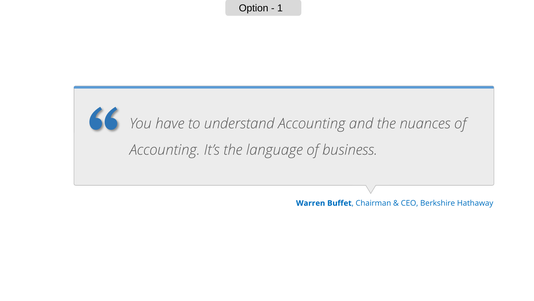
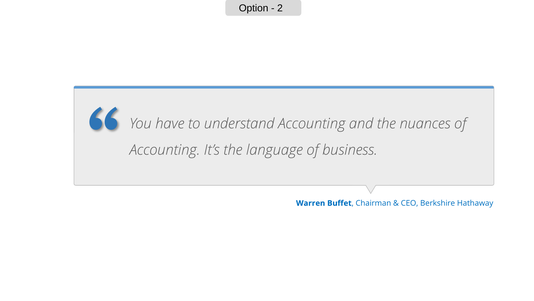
1: 1 -> 2
